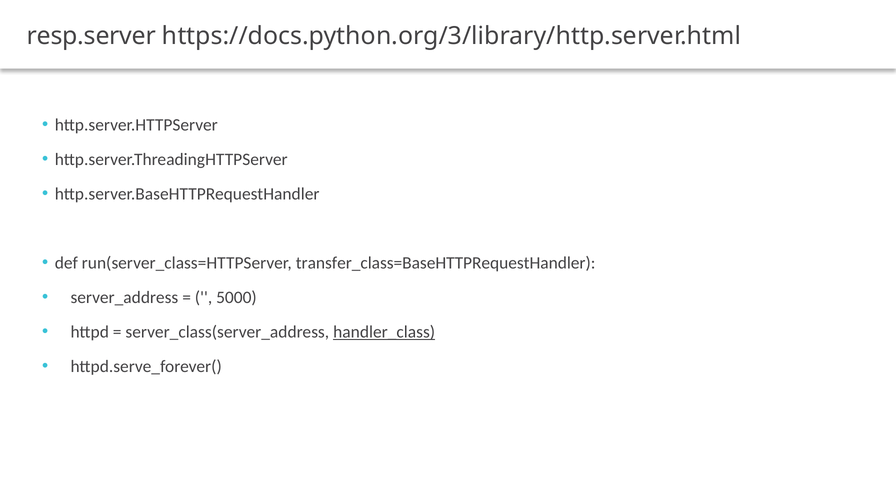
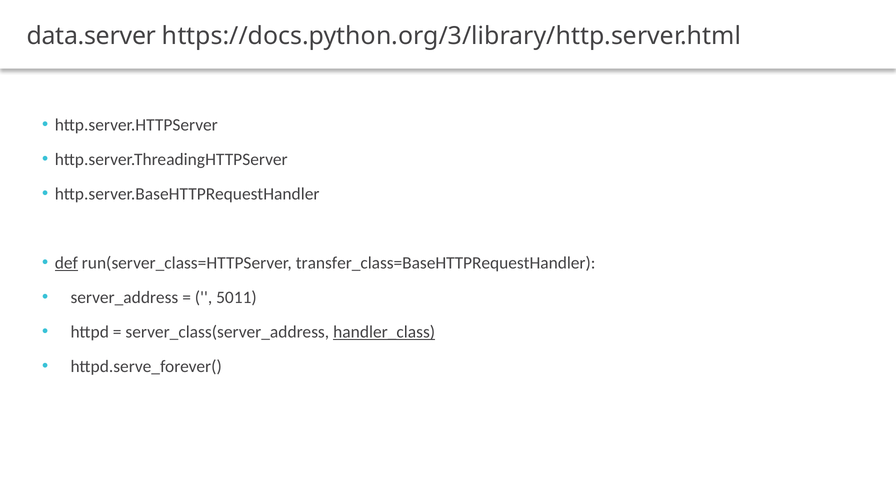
resp.server: resp.server -> data.server
def underline: none -> present
5000: 5000 -> 5011
